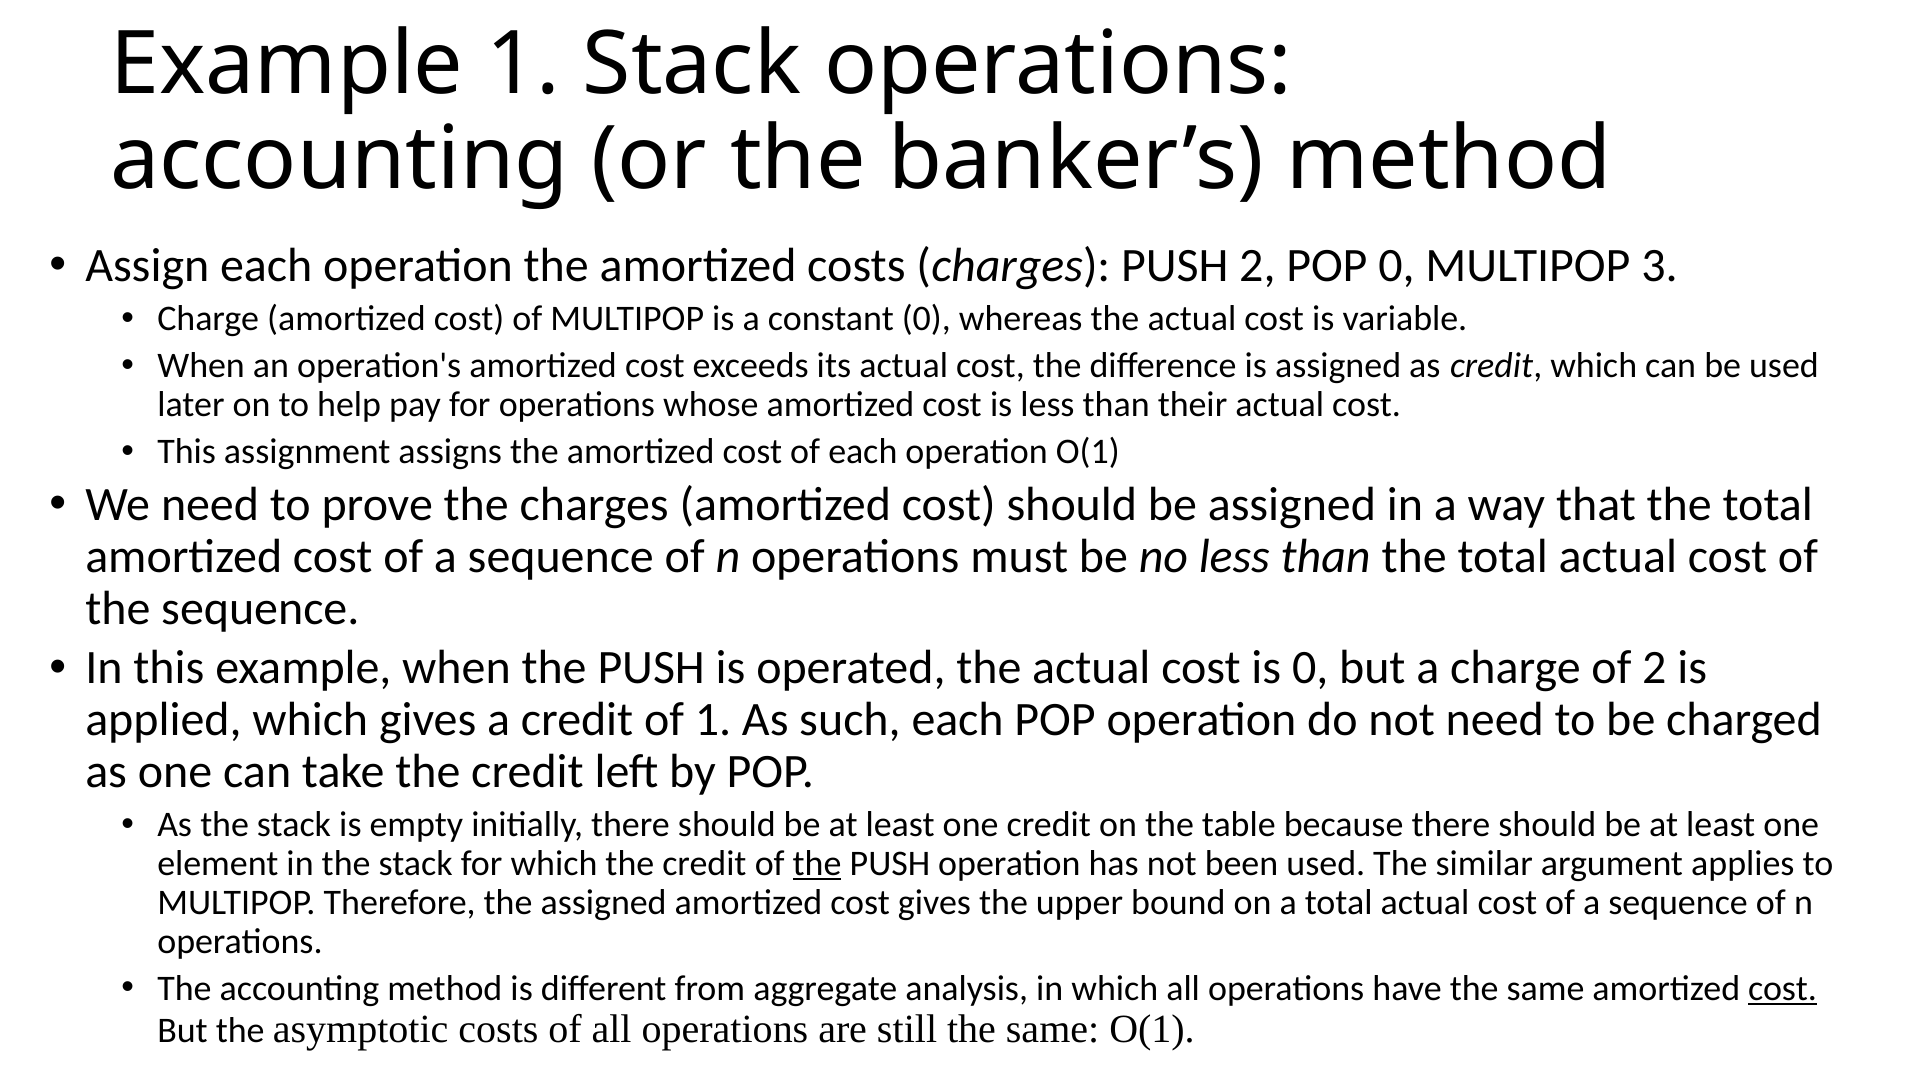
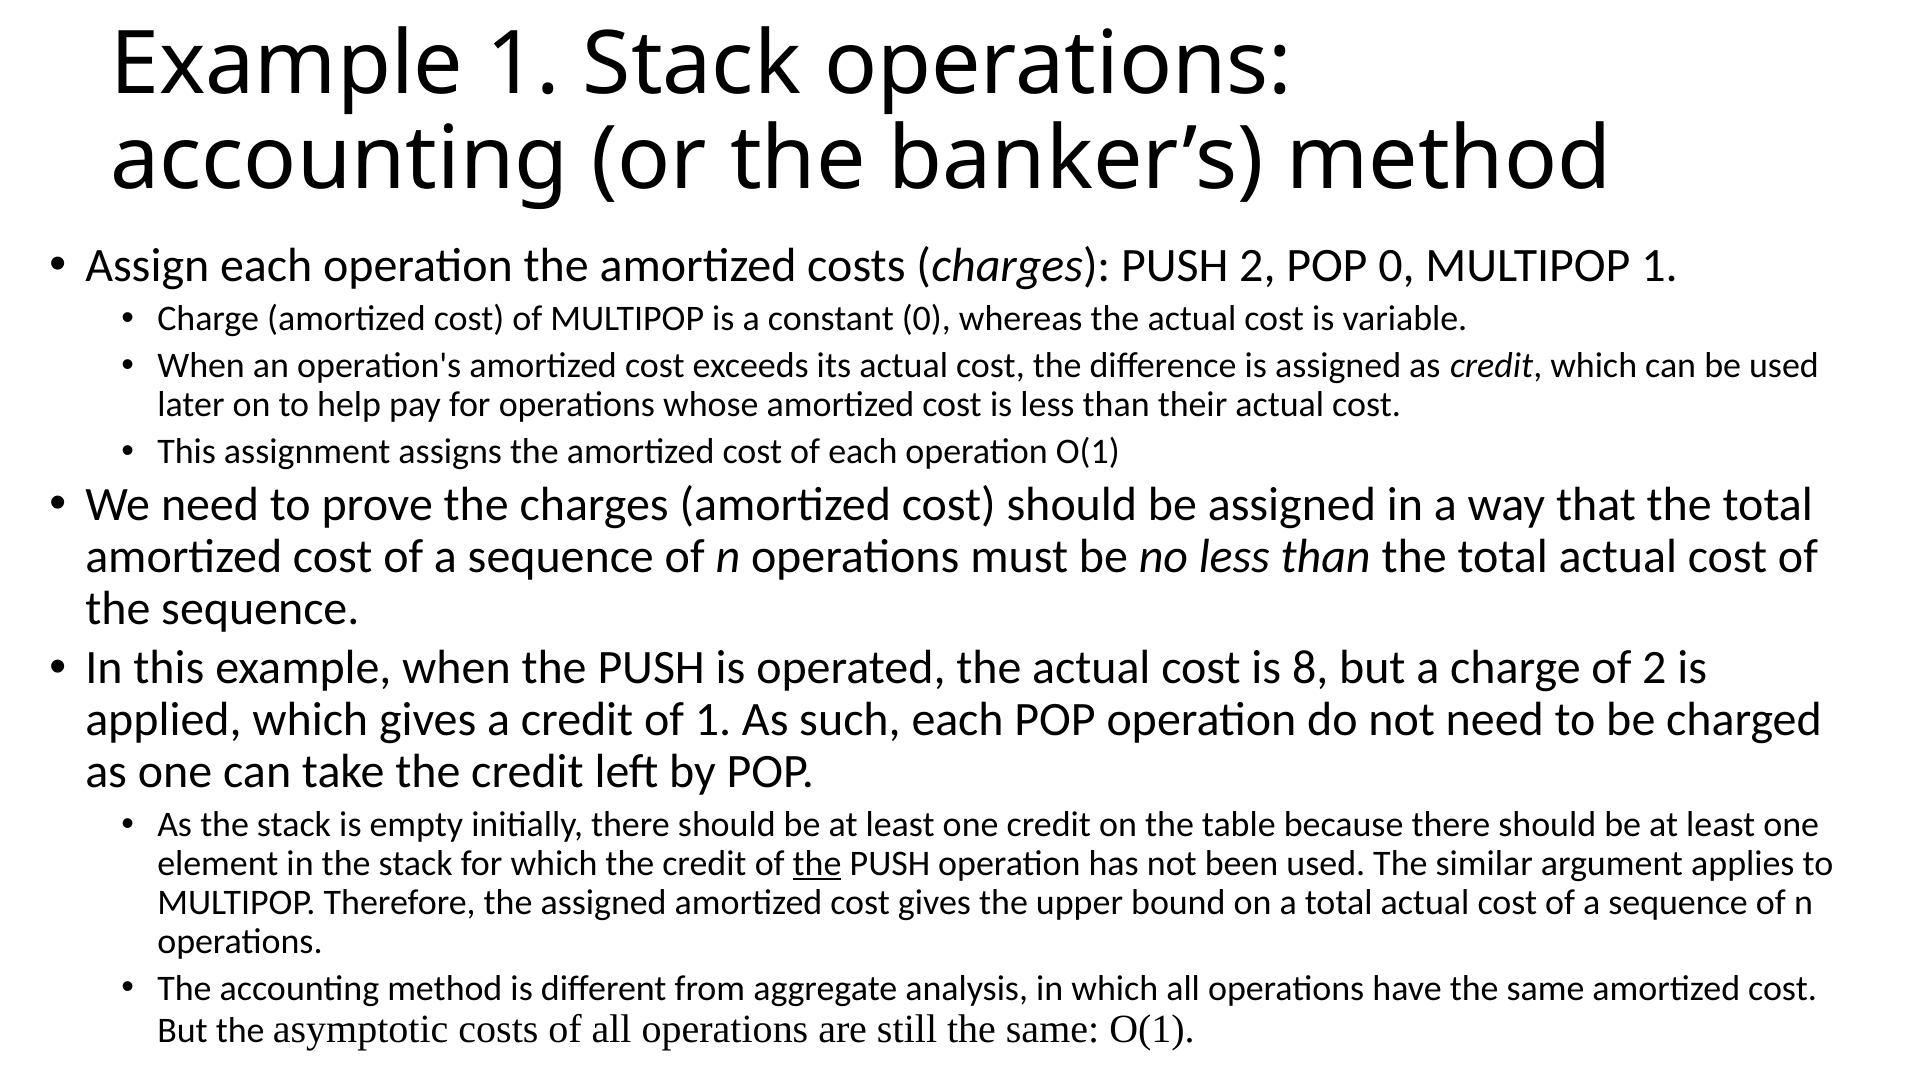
MULTIPOP 3: 3 -> 1
is 0: 0 -> 8
cost at (1782, 988) underline: present -> none
